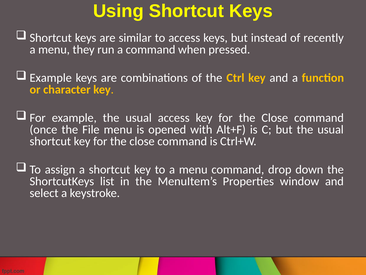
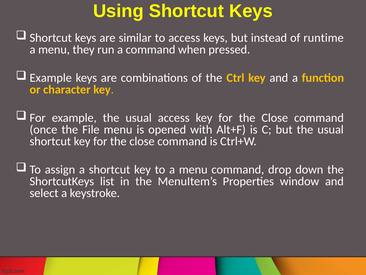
recently: recently -> runtime
